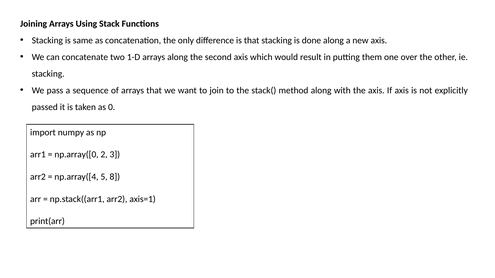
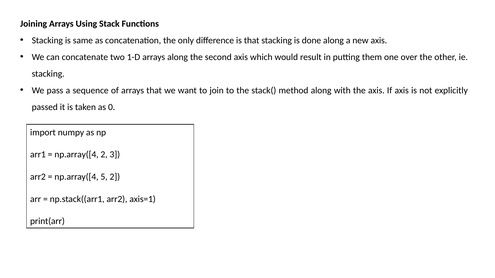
np.array([0 at (76, 155): np.array([0 -> np.array([4
5 8: 8 -> 2
